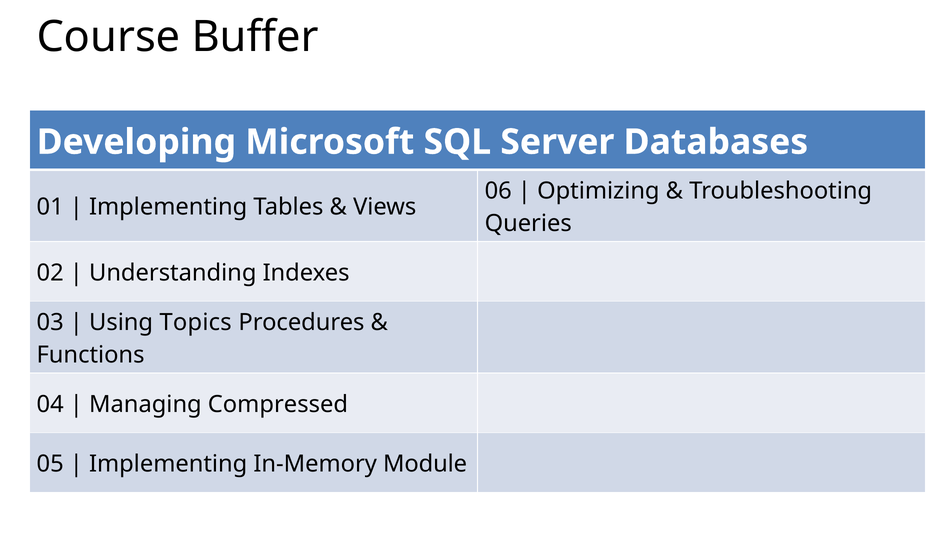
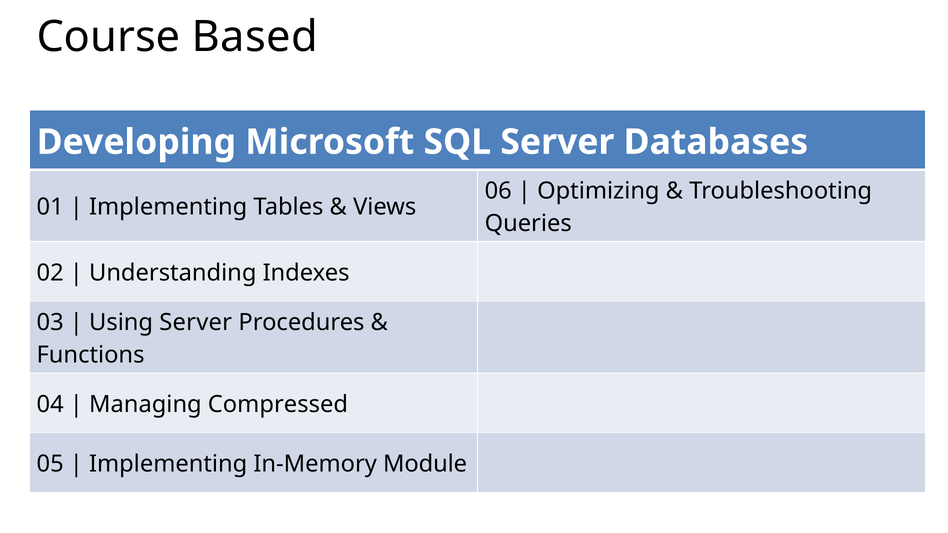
Buffer: Buffer -> Based
Using Topics: Topics -> Server
